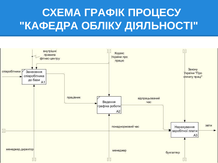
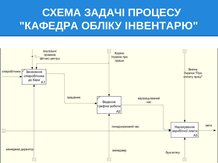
ГРАФІК: ГРАФІК -> ЗАДАЧІ
ДІЯЛЬНОСТІ: ДІЯЛЬНОСТІ -> ІНВЕНТАРЮ
